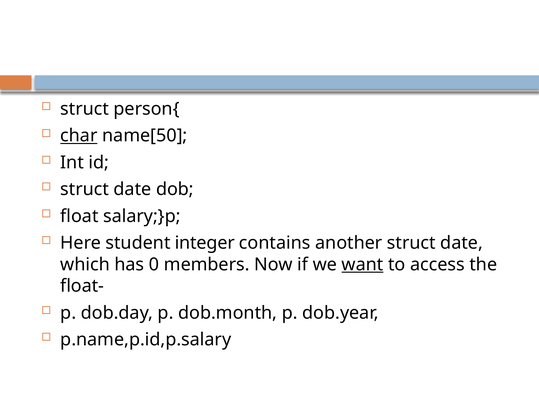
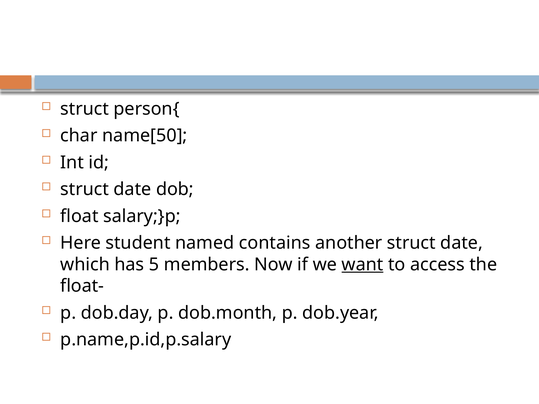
char underline: present -> none
integer: integer -> named
0: 0 -> 5
